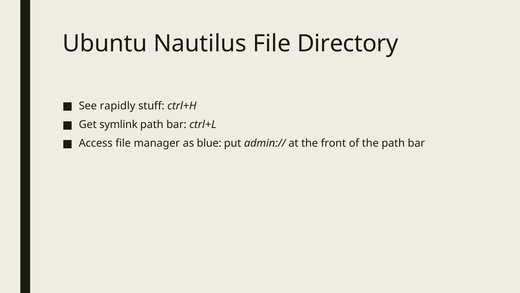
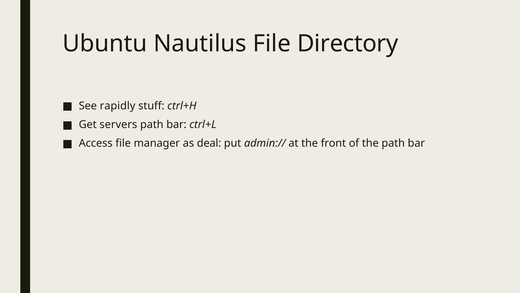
symlink: symlink -> servers
blue: blue -> deal
